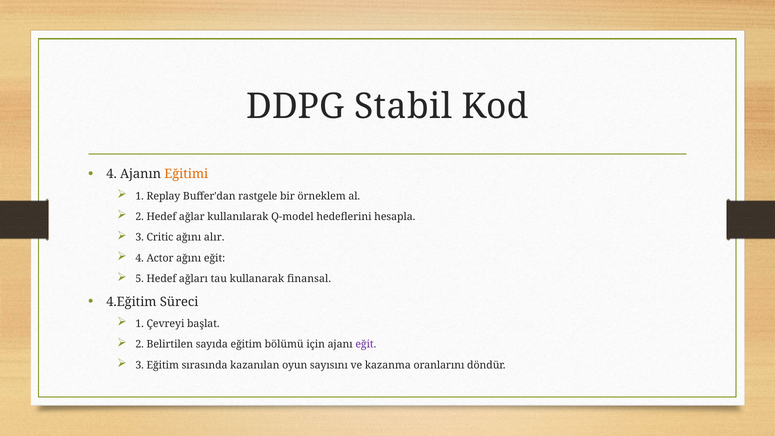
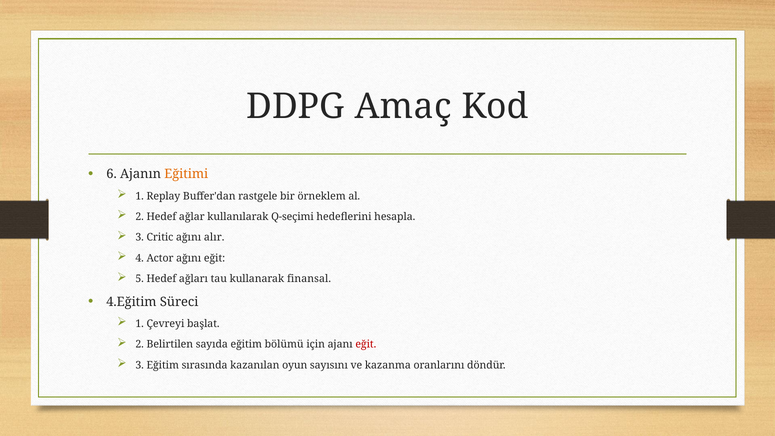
Stabil: Stabil -> Amaç
4 at (112, 174): 4 -> 6
Q-model: Q-model -> Q-seçimi
eğit at (366, 344) colour: purple -> red
